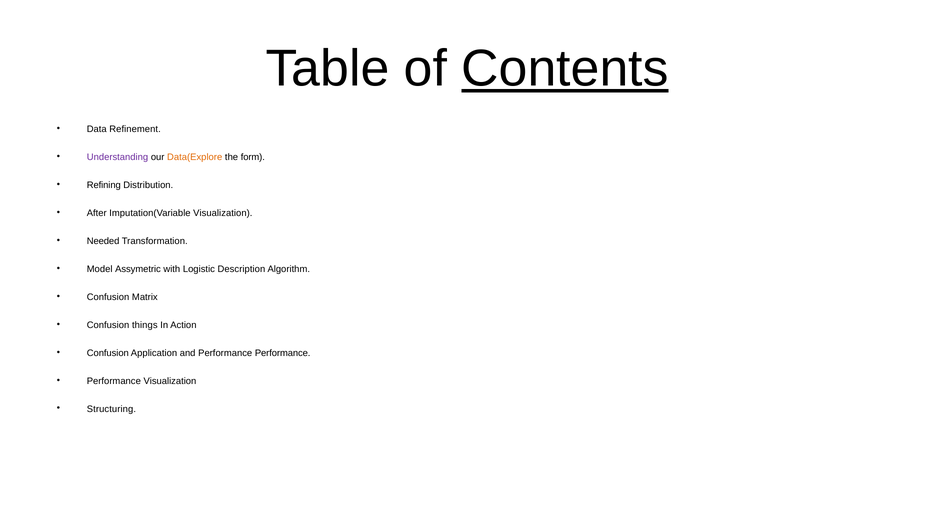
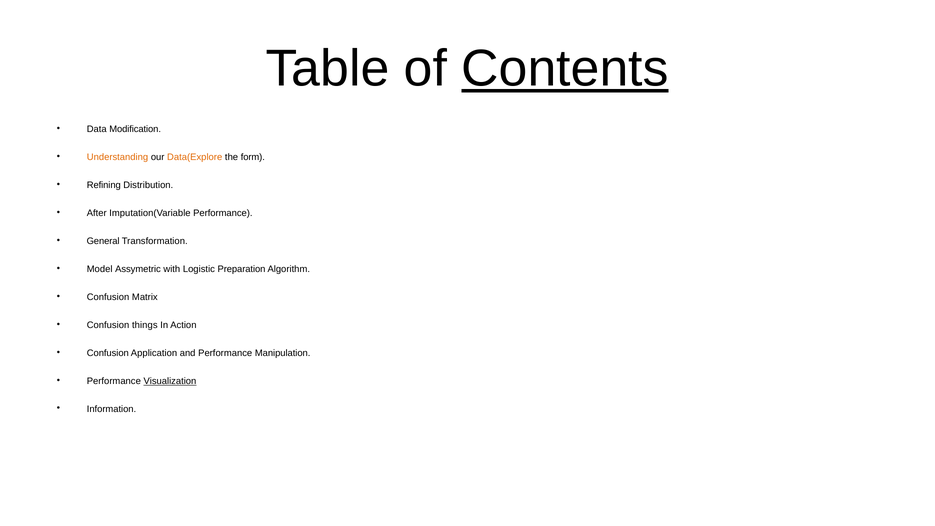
Refinement: Refinement -> Modification
Understanding colour: purple -> orange
Imputation(Variable Visualization: Visualization -> Performance
Needed: Needed -> General
Description: Description -> Preparation
Performance Performance: Performance -> Manipulation
Visualization at (170, 381) underline: none -> present
Structuring: Structuring -> Information
